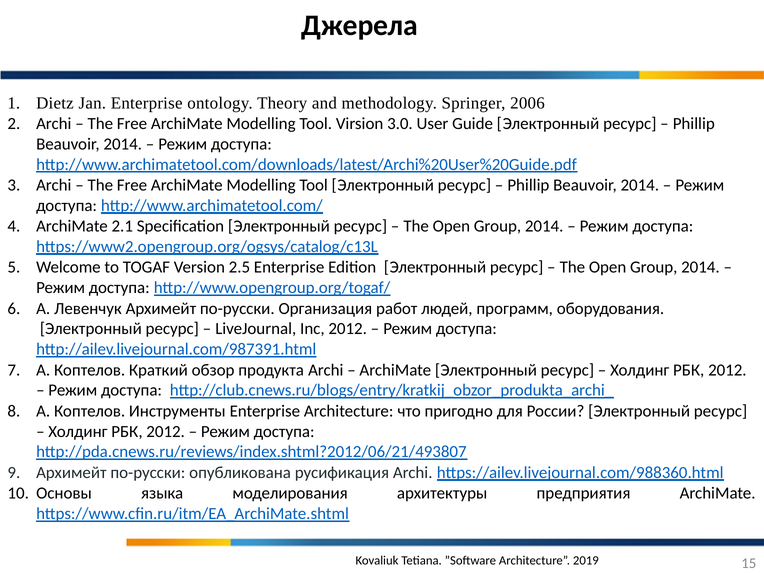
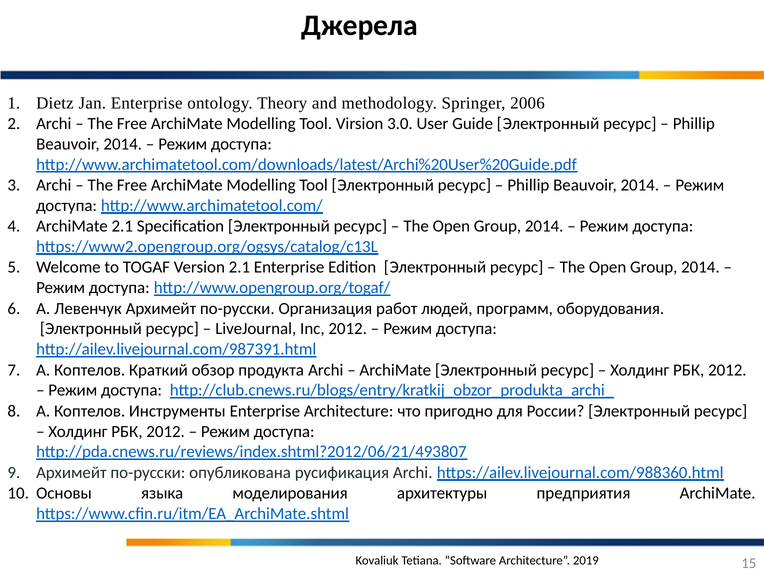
Version 2.5: 2.5 -> 2.1
